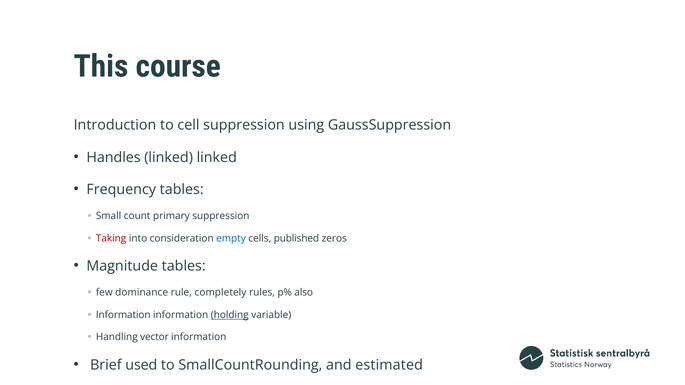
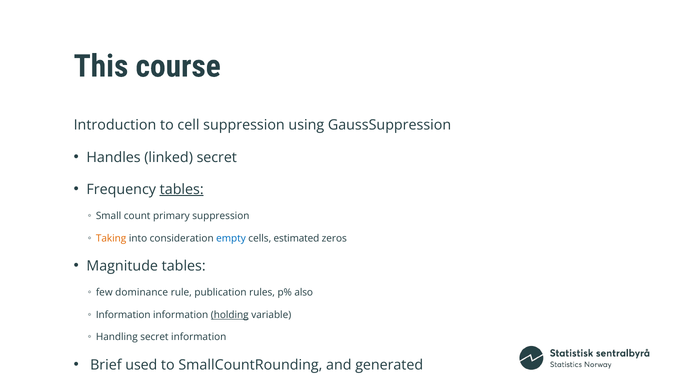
linked linked: linked -> secret
tables at (182, 190) underline: none -> present
Taking colour: red -> orange
published: published -> estimated
completely: completely -> publication
Handling vector: vector -> secret
estimated: estimated -> generated
